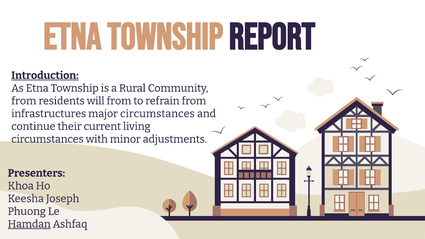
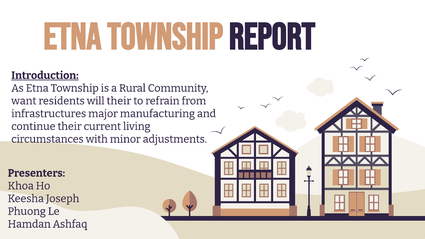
from at (24, 101): from -> want
will from: from -> their
major circumstances: circumstances -> manufacturing
Hamdan underline: present -> none
